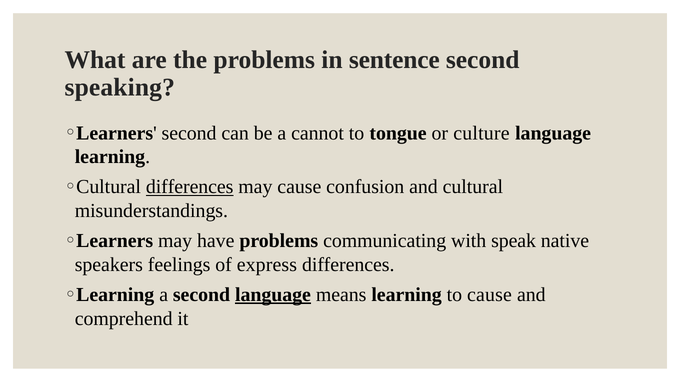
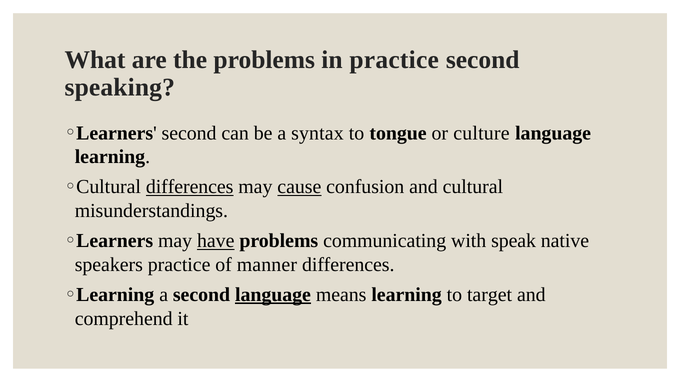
in sentence: sentence -> practice
cannot: cannot -> syntax
cause at (299, 187) underline: none -> present
have underline: none -> present
speakers feelings: feelings -> practice
express: express -> manner
to cause: cause -> target
